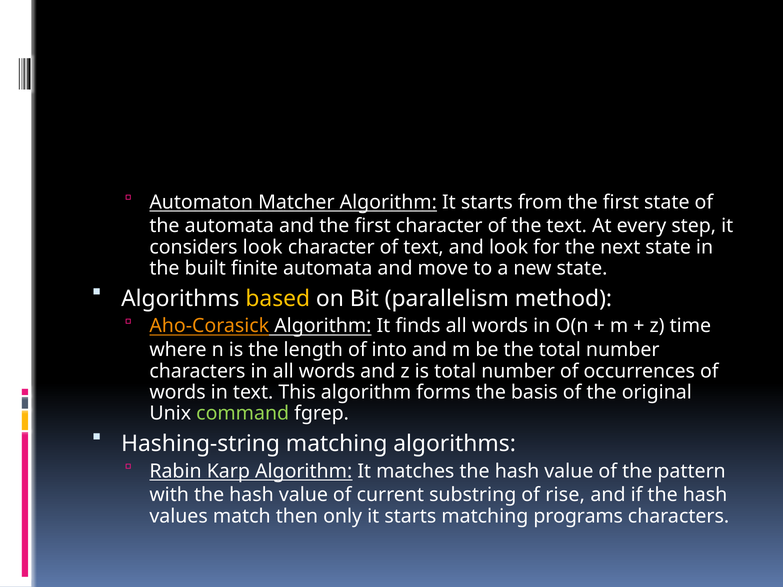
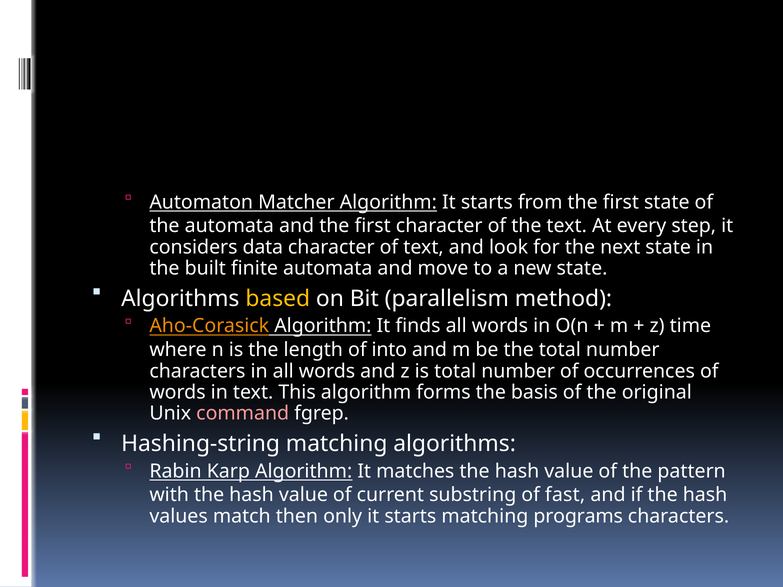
considers look: look -> data
command colour: light green -> pink
rise: rise -> fast
